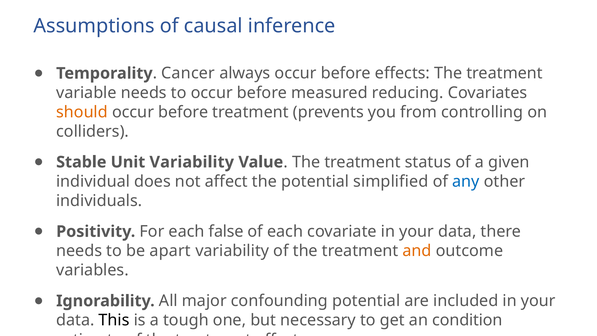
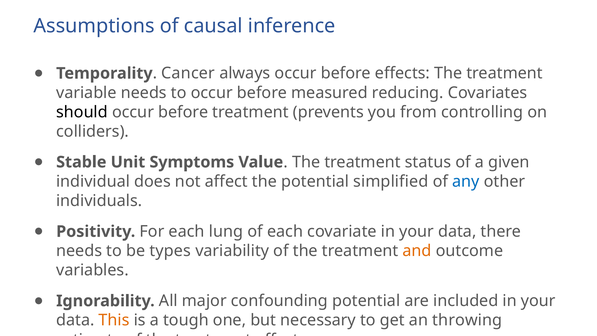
should colour: orange -> black
Unit Variability: Variability -> Symptoms
false: false -> lung
apart: apart -> types
This colour: black -> orange
condition: condition -> throwing
